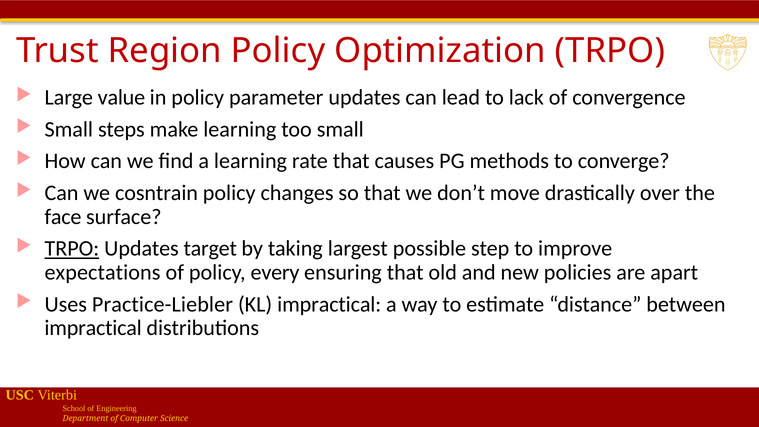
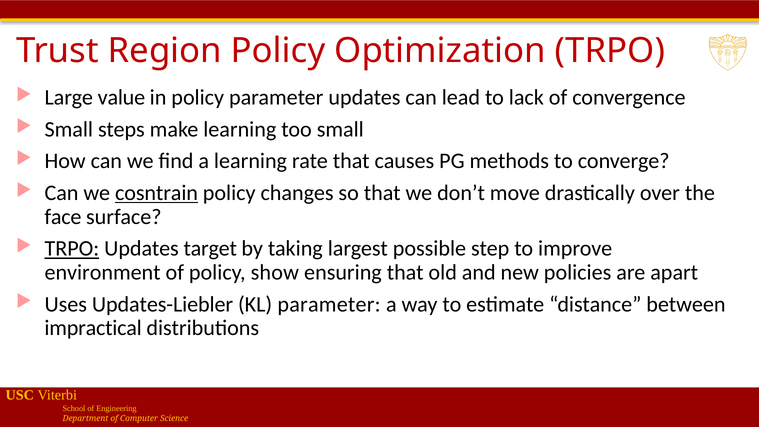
cosntrain underline: none -> present
expectations: expectations -> environment
every: every -> show
Practice-Liebler: Practice-Liebler -> Updates-Liebler
KL impractical: impractical -> parameter
